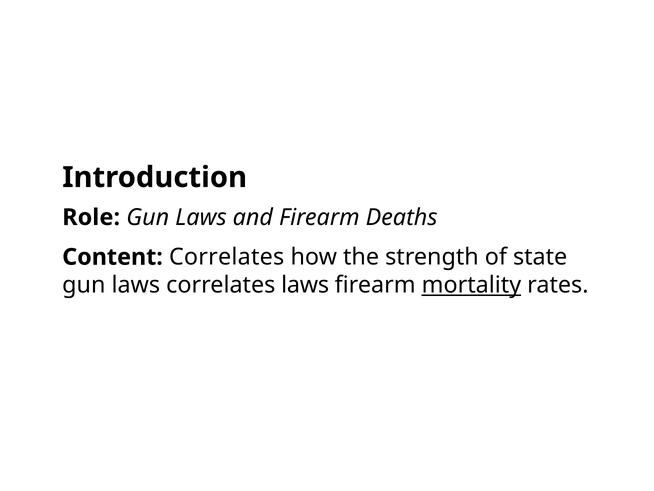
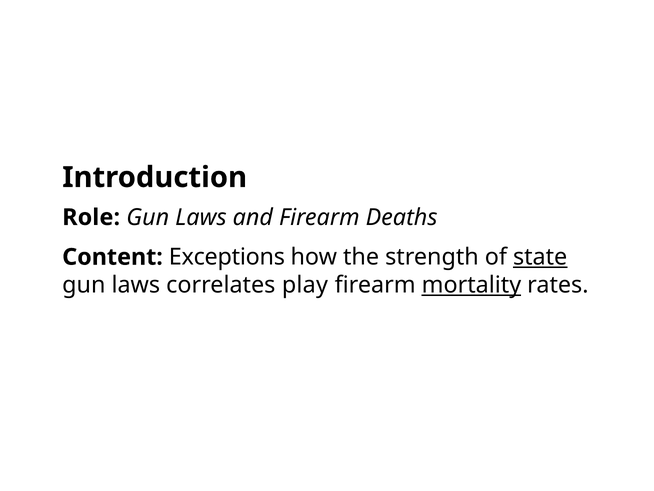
Content Correlates: Correlates -> Exceptions
state underline: none -> present
correlates laws: laws -> play
